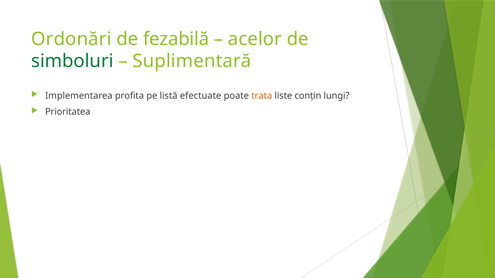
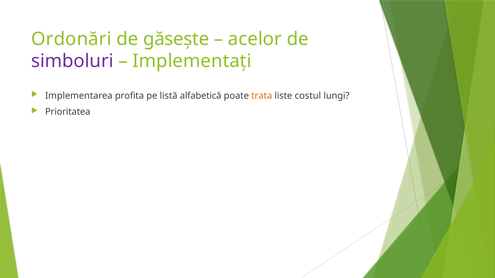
fezabilă: fezabilă -> găsește
simboluri colour: green -> purple
Suplimentară: Suplimentară -> Implementați
efectuate: efectuate -> alfabetică
conțin: conțin -> costul
